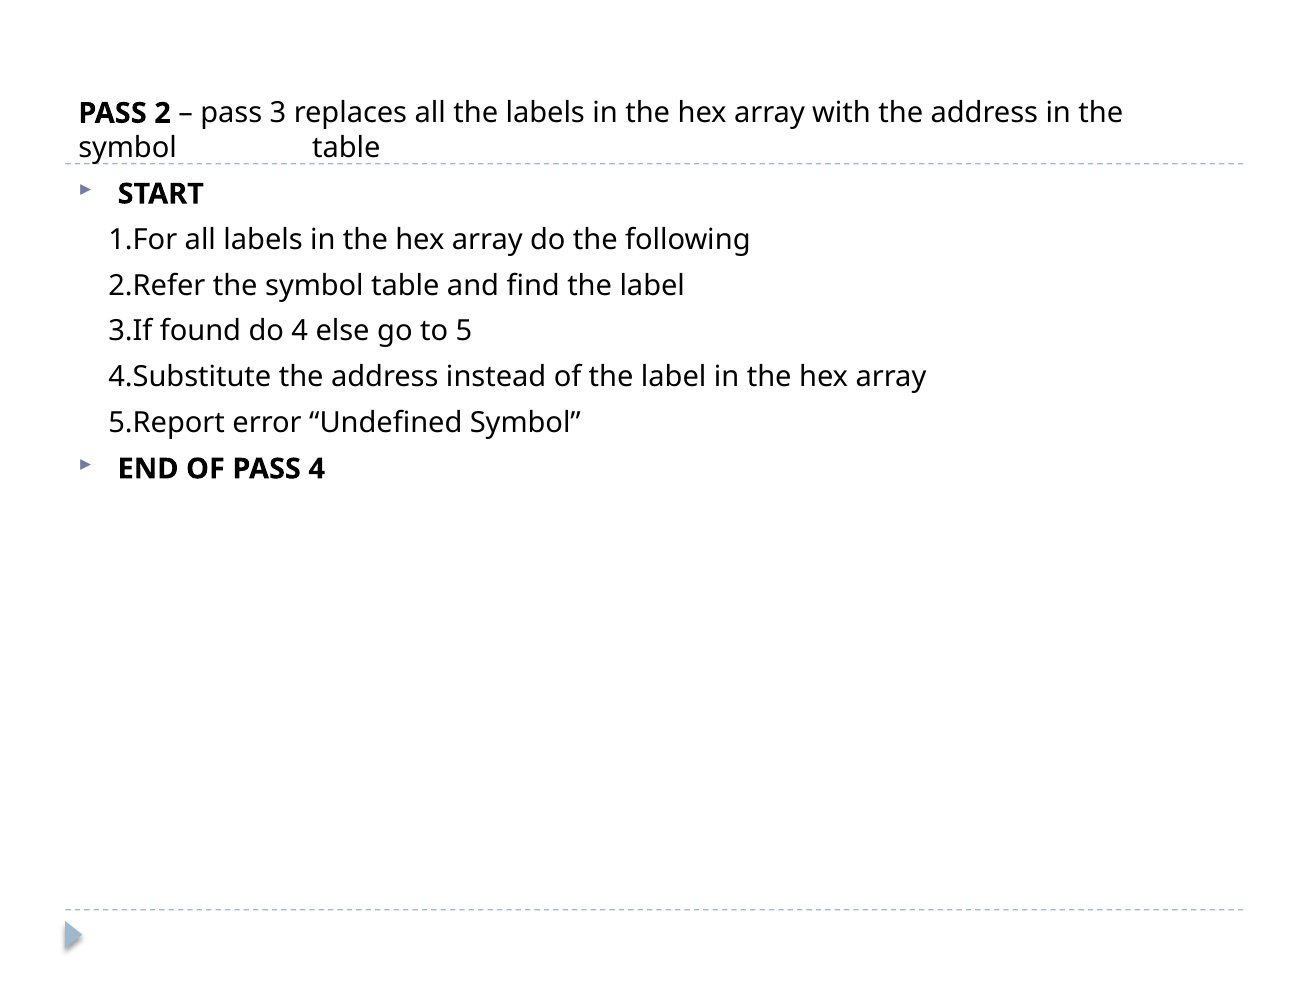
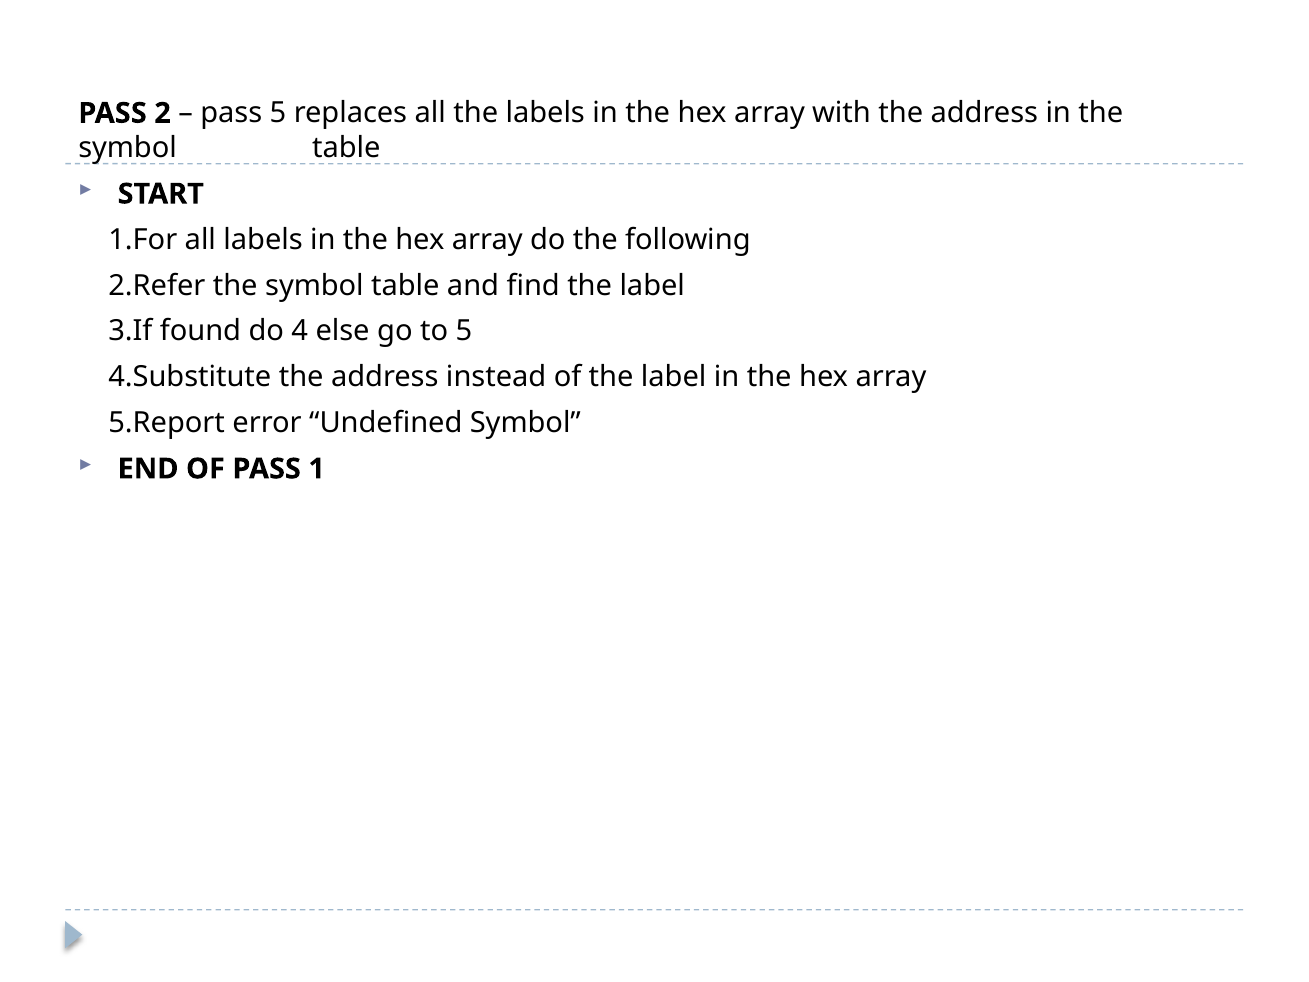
pass 3: 3 -> 5
PASS 4: 4 -> 1
